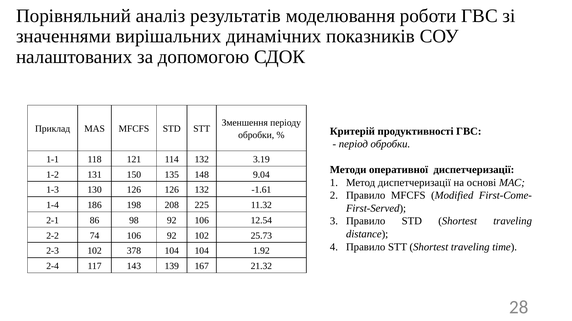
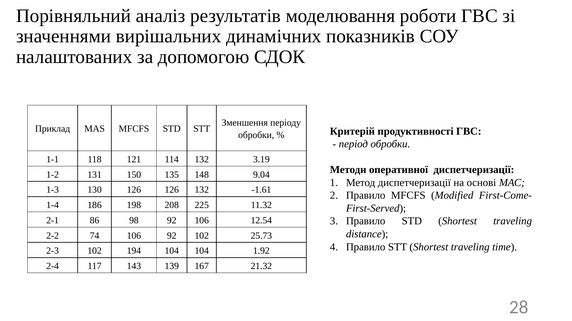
378: 378 -> 194
